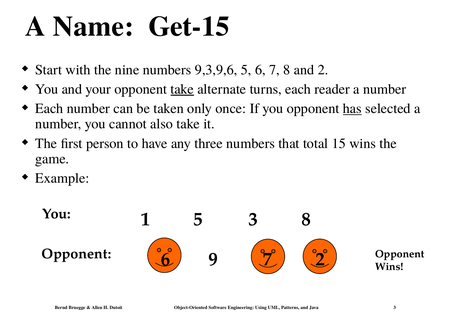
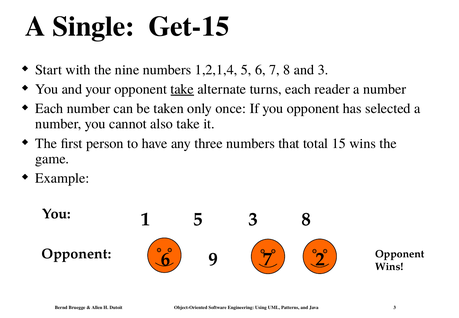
Name: Name -> Single
9,3,9,6: 9,3,9,6 -> 1,2,1,4
and 2: 2 -> 3
has underline: present -> none
